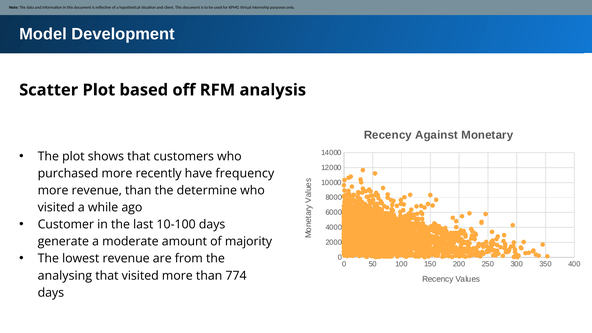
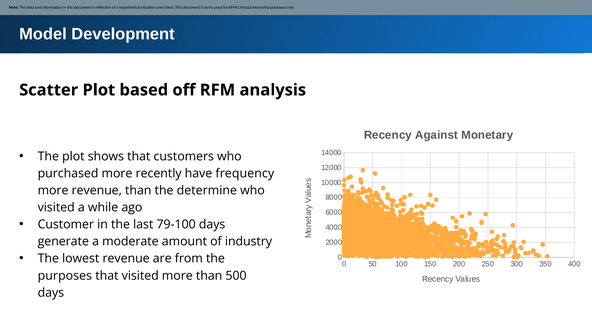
10-100: 10-100 -> 79-100
majority: majority -> industry
analysing at (65, 276): analysing -> purposes
774: 774 -> 500
